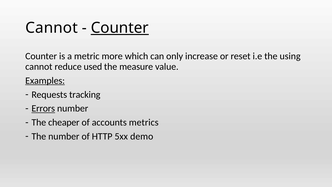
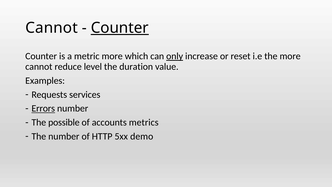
only underline: none -> present
the using: using -> more
used: used -> level
measure: measure -> duration
Examples underline: present -> none
tracking: tracking -> services
cheaper: cheaper -> possible
